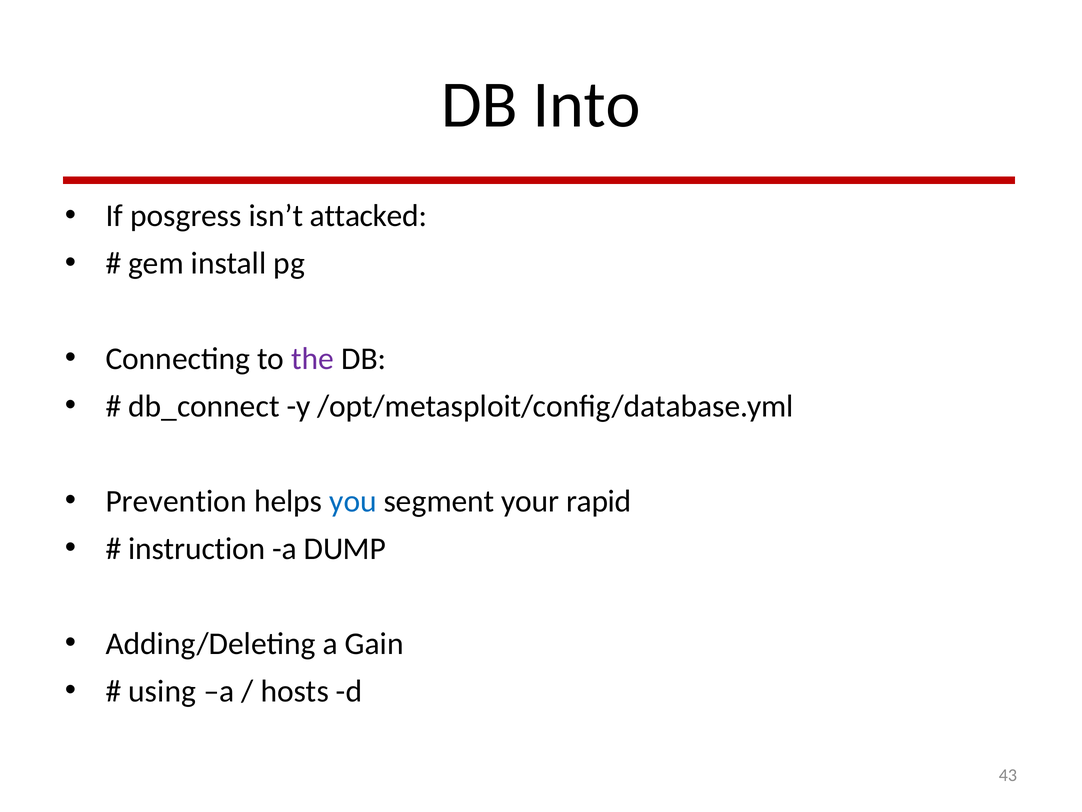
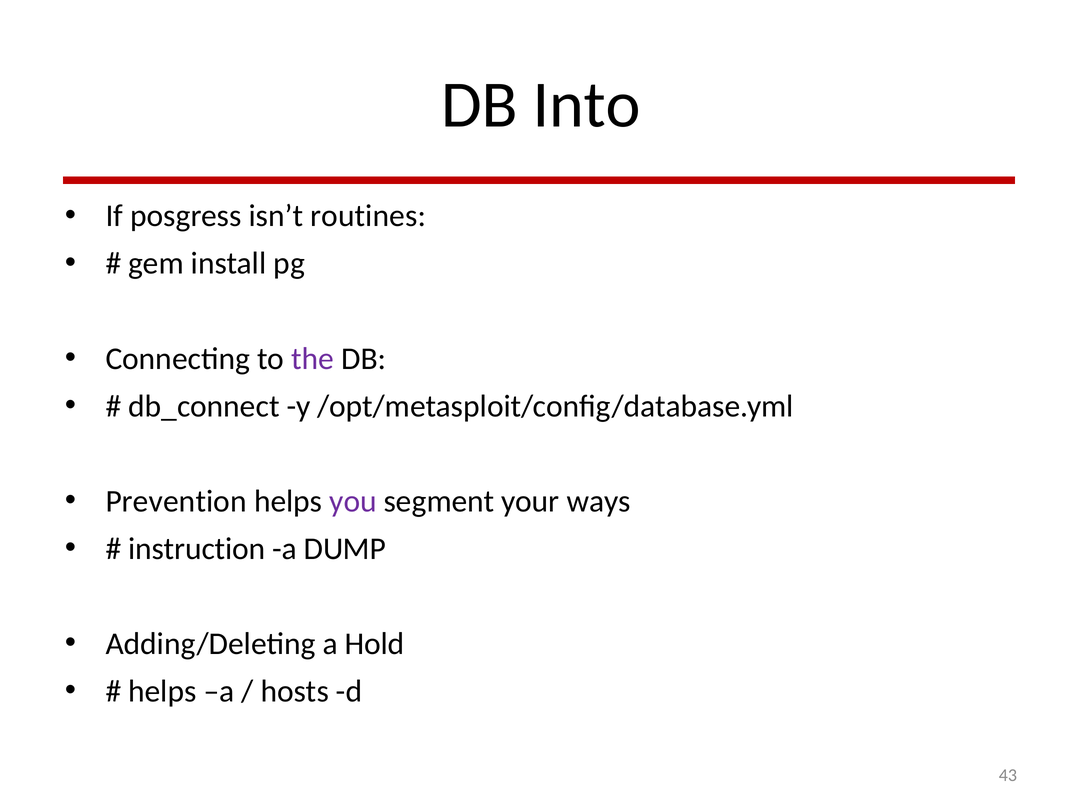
attacked: attacked -> routines
you colour: blue -> purple
rapid: rapid -> ways
Gain: Gain -> Hold
using at (162, 691): using -> helps
